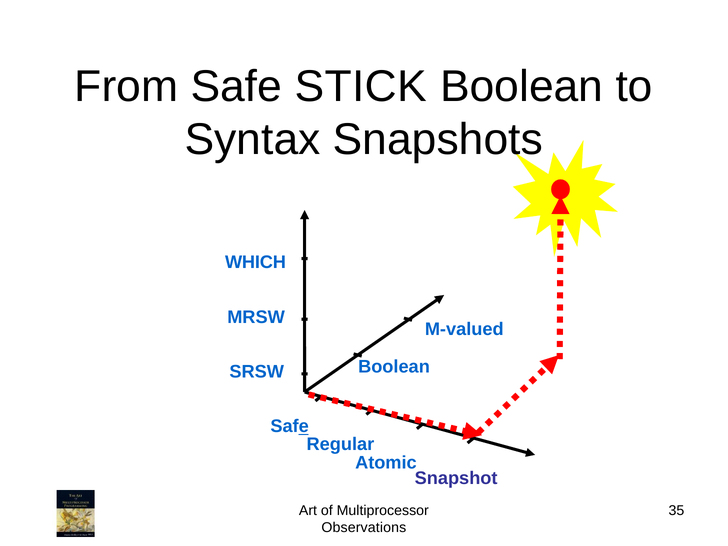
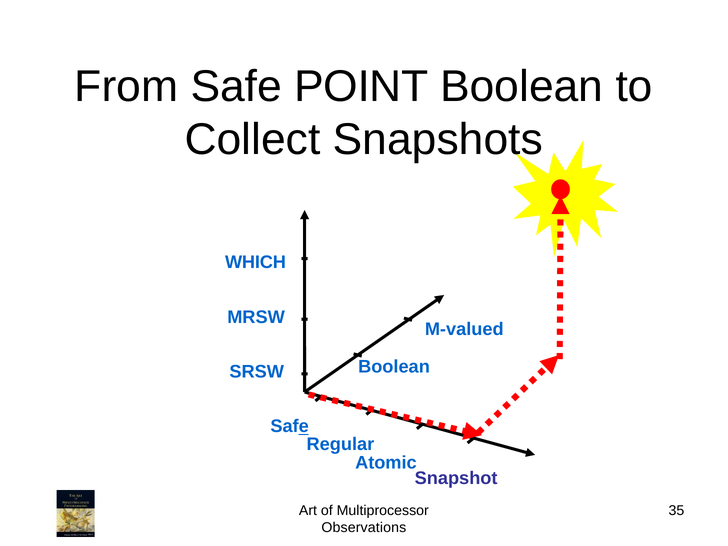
STICK: STICK -> POINT
Syntax: Syntax -> Collect
